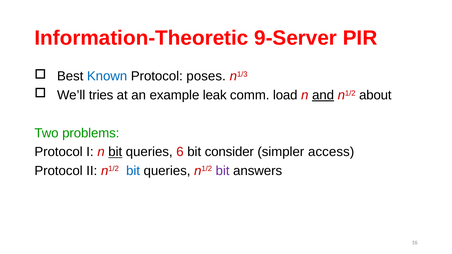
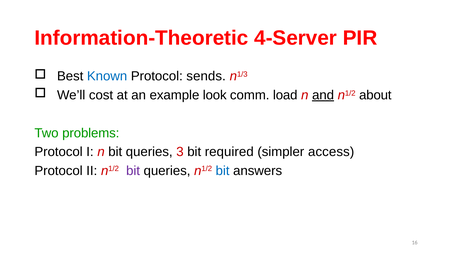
9-Server: 9-Server -> 4-Server
poses: poses -> sends
tries: tries -> cost
leak: leak -> look
bit at (115, 152) underline: present -> none
6: 6 -> 3
consider: consider -> required
bit at (133, 171) colour: blue -> purple
bit at (223, 171) colour: purple -> blue
